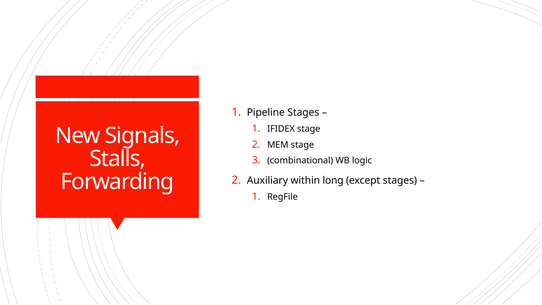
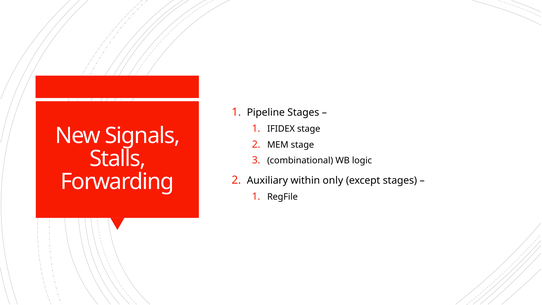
long: long -> only
